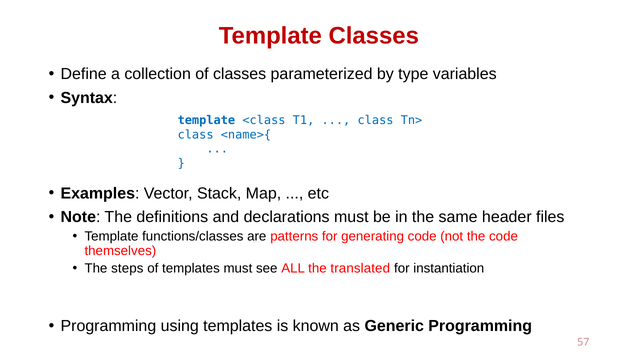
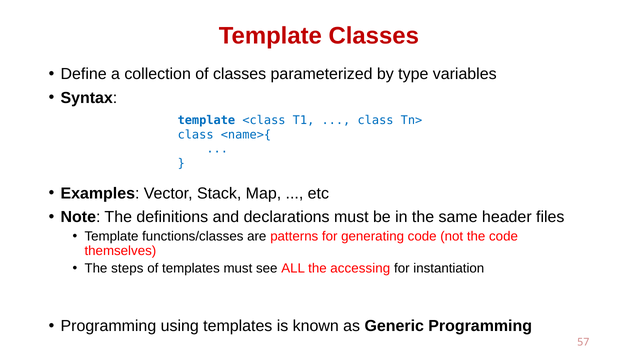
translated: translated -> accessing
